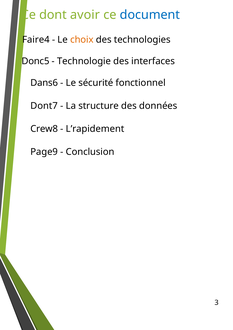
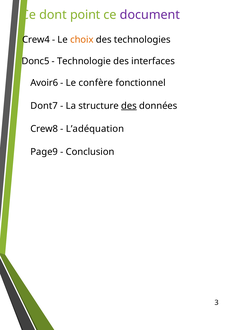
avoir: avoir -> point
document colour: blue -> purple
Faire4: Faire4 -> Crew4
Dans6: Dans6 -> Avoir6
sécurité: sécurité -> confère
des at (129, 106) underline: none -> present
L’rapidement: L’rapidement -> L’adéquation
